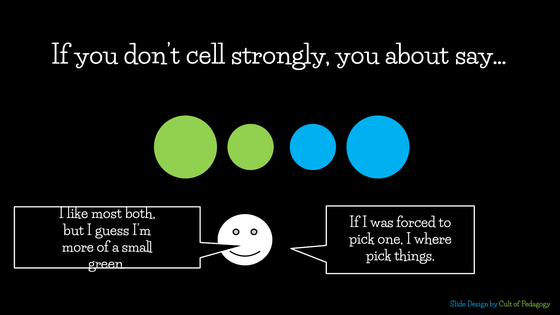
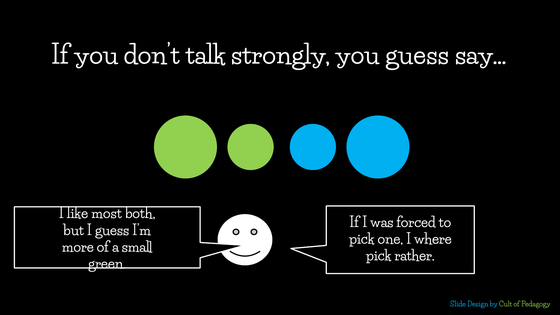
cell: cell -> talk
you about: about -> guess
things: things -> rather
